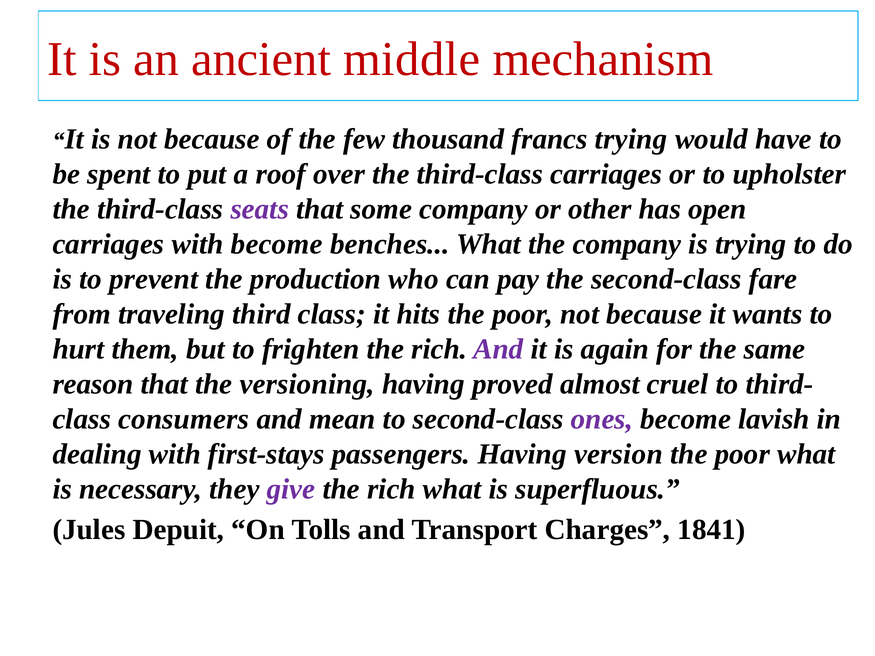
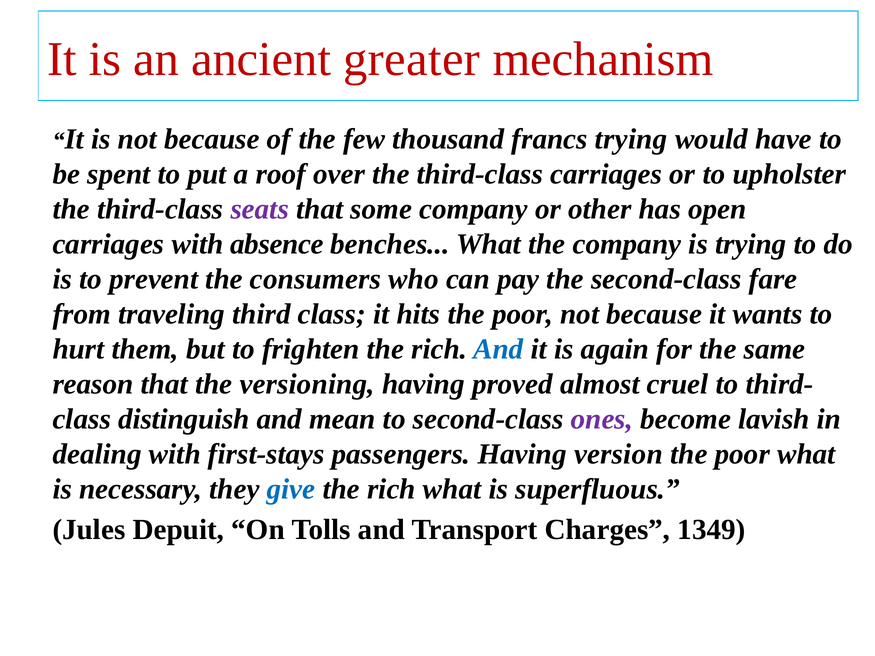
middle: middle -> greater
with become: become -> absence
production: production -> consumers
And at (498, 349) colour: purple -> blue
consumers: consumers -> distinguish
give colour: purple -> blue
1841: 1841 -> 1349
